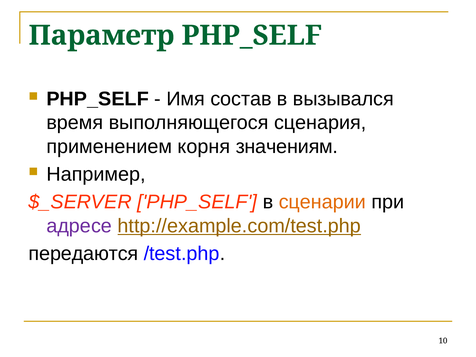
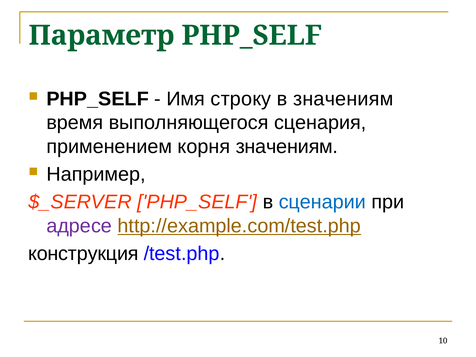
состав: состав -> строку
в вызывался: вызывался -> значениям
сценарии colour: orange -> blue
передаются: передаются -> конструкция
